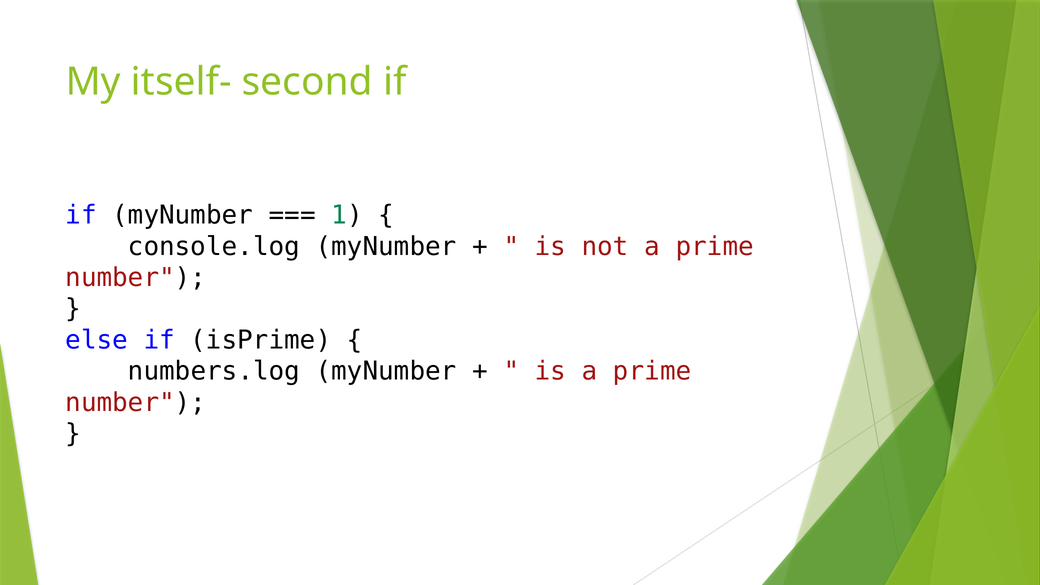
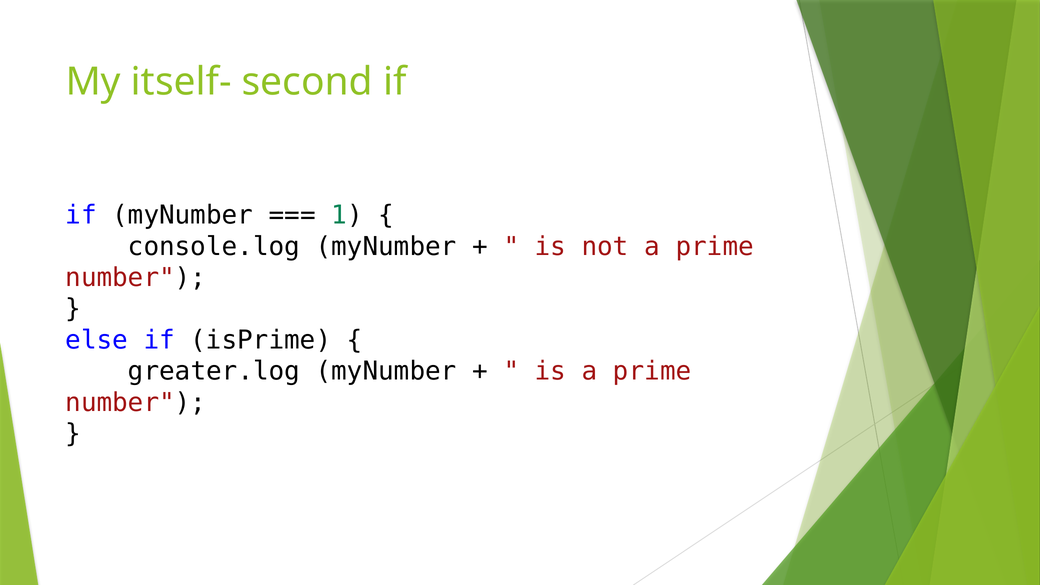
numbers.log: numbers.log -> greater.log
